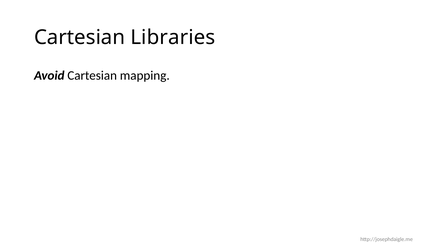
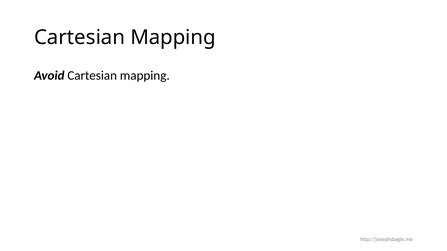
Libraries at (173, 38): Libraries -> Mapping
